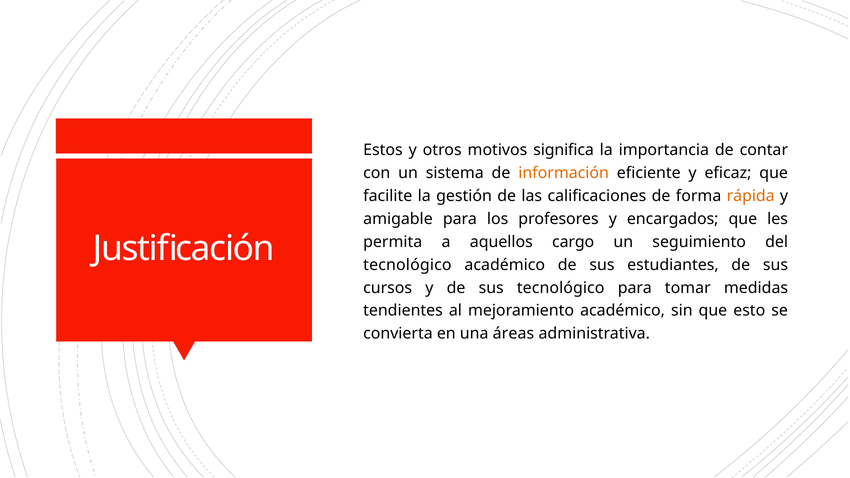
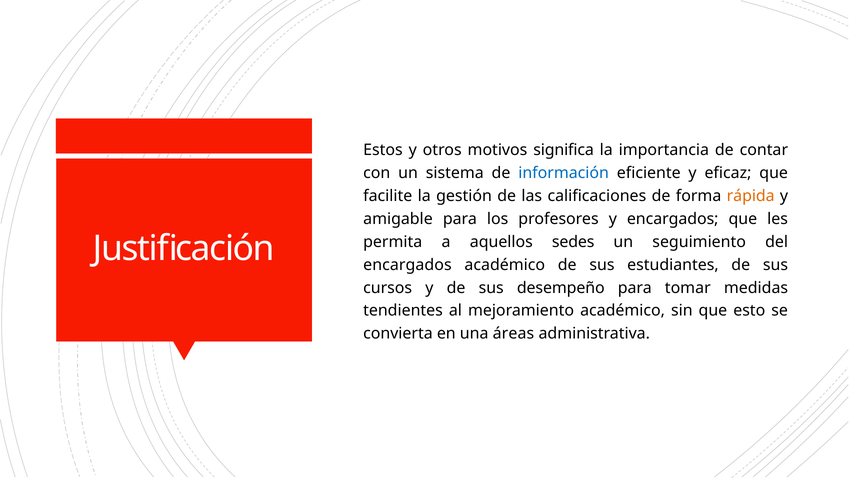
información colour: orange -> blue
cargo: cargo -> sedes
tecnológico at (407, 265): tecnológico -> encargados
sus tecnológico: tecnológico -> desempeño
